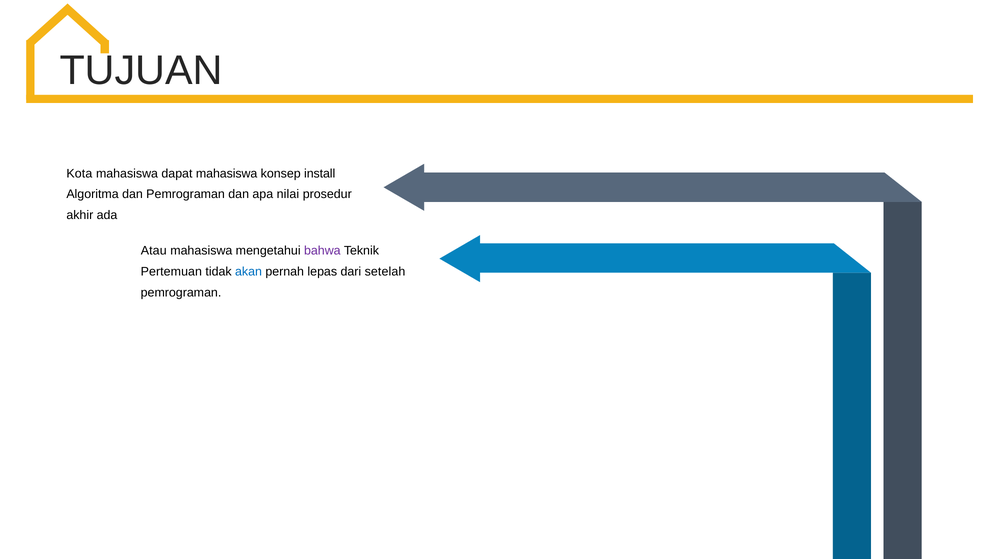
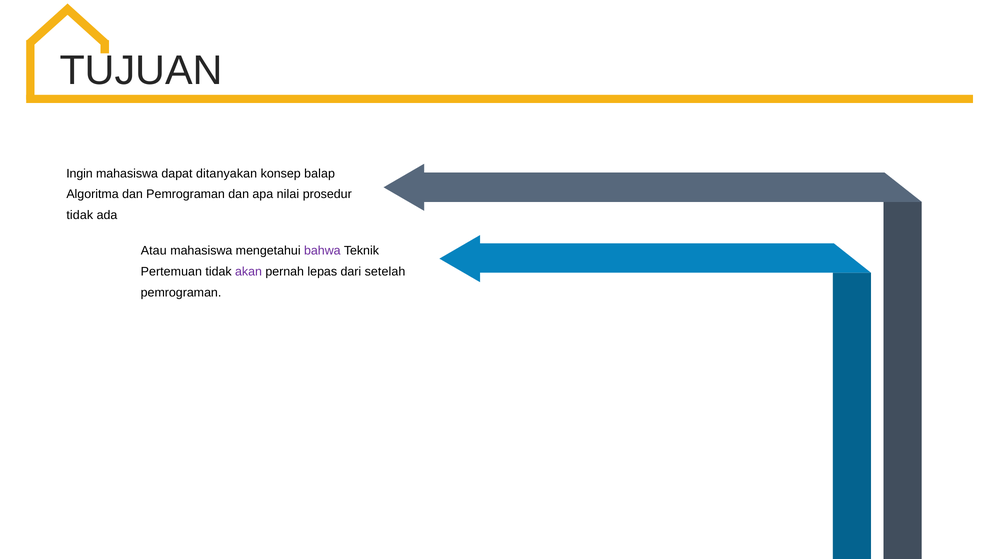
Kota: Kota -> Ingin
dapat mahasiswa: mahasiswa -> ditanyakan
install: install -> balap
akhir at (80, 215): akhir -> tidak
akan colour: blue -> purple
